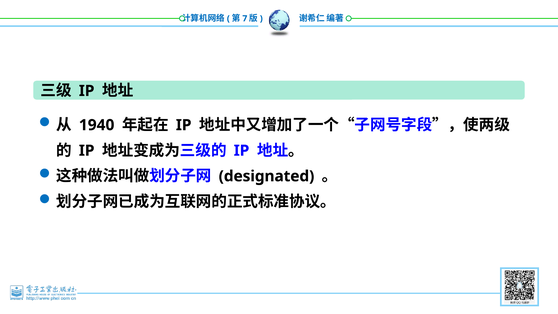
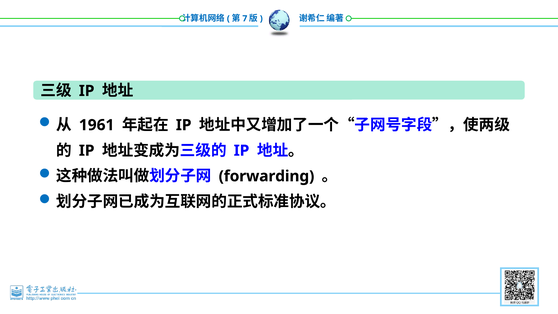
1940: 1940 -> 1961
designated: designated -> forwarding
